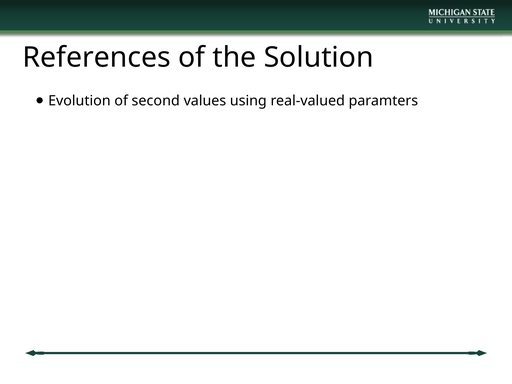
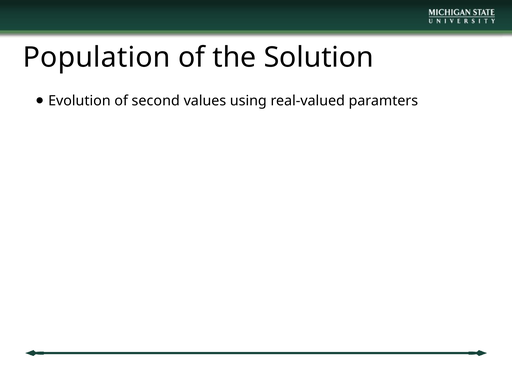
References: References -> Population
